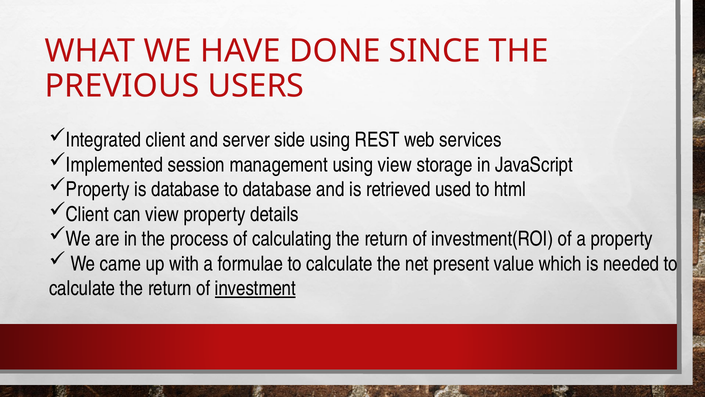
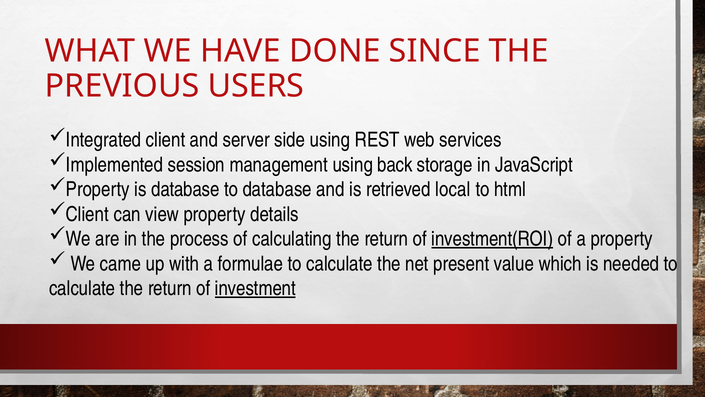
using view: view -> back
used: used -> local
investment(ROI underline: none -> present
